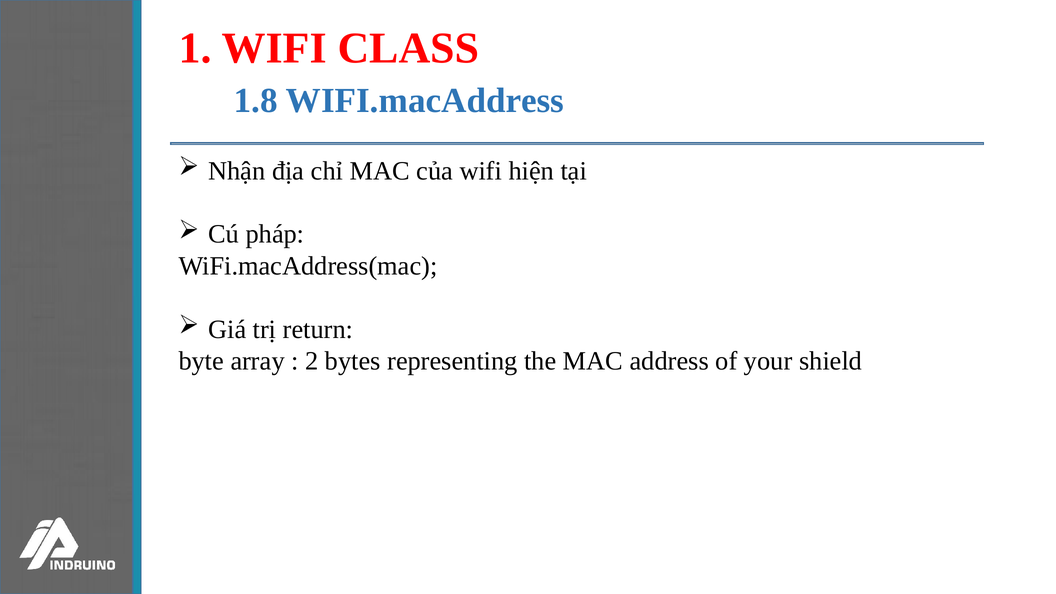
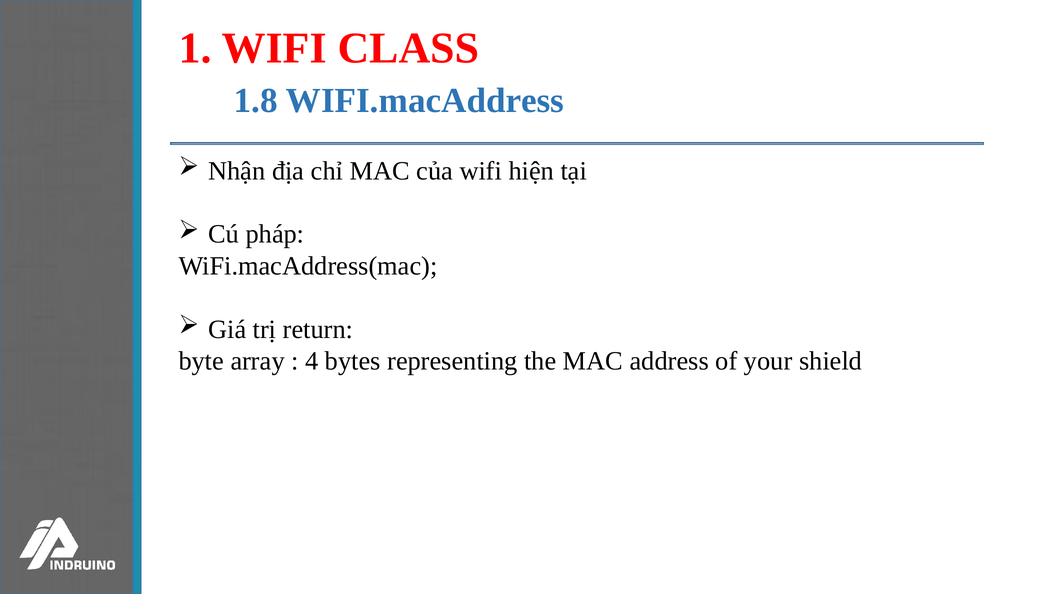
2: 2 -> 4
